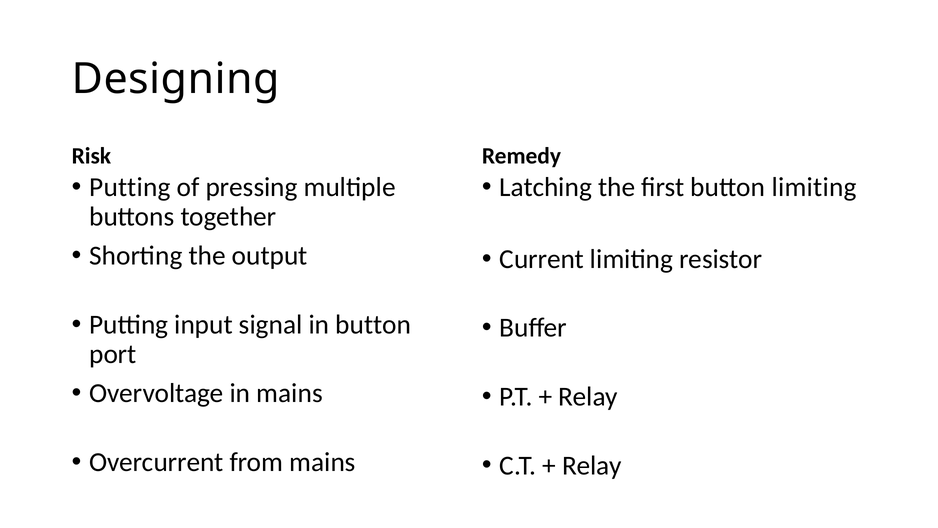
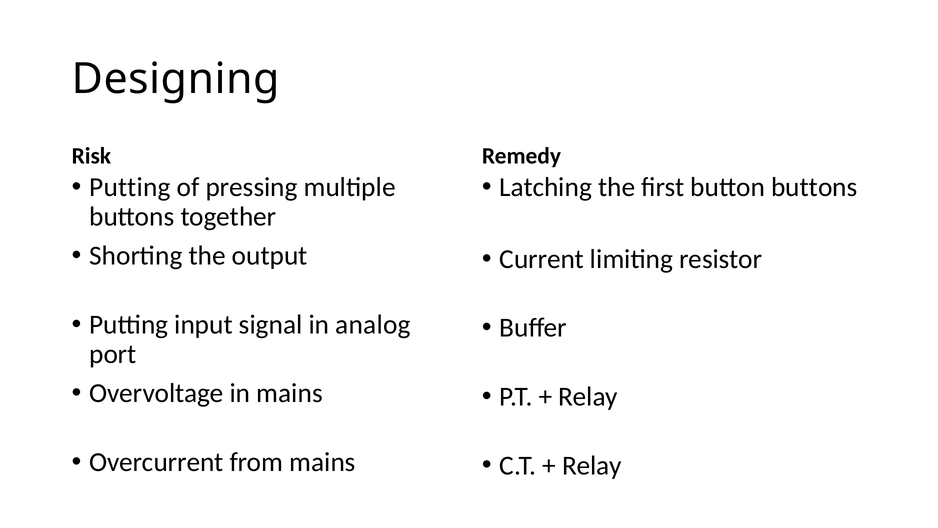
button limiting: limiting -> buttons
in button: button -> analog
